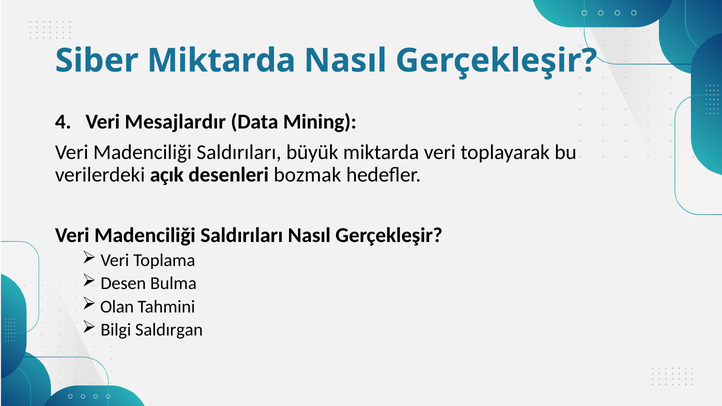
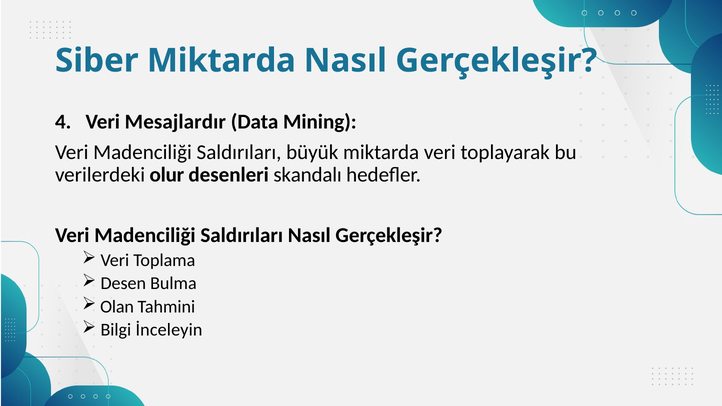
açık: açık -> olur
bozmak: bozmak -> skandalı
Saldırgan: Saldırgan -> İnceleyin
